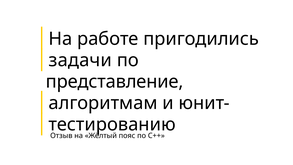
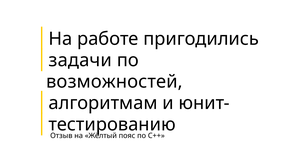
представление: представление -> возможностей
